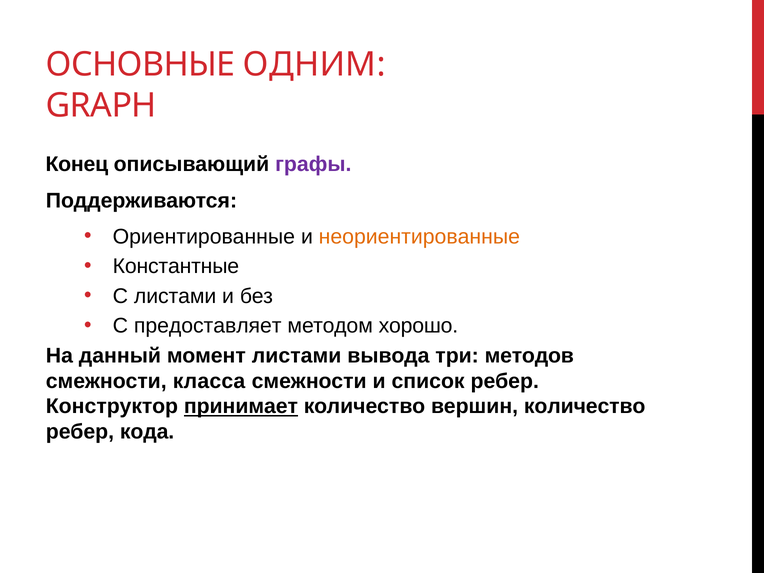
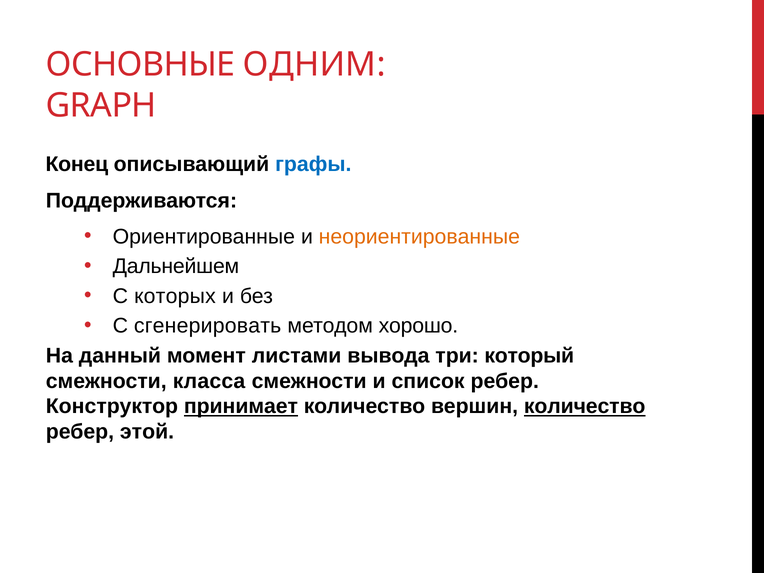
графы colour: purple -> blue
Константные: Константные -> Дальнейшем
С листами: листами -> которых
предоставляет: предоставляет -> сгенерировать
методов: методов -> который
количество at (585, 406) underline: none -> present
кода: кода -> этой
